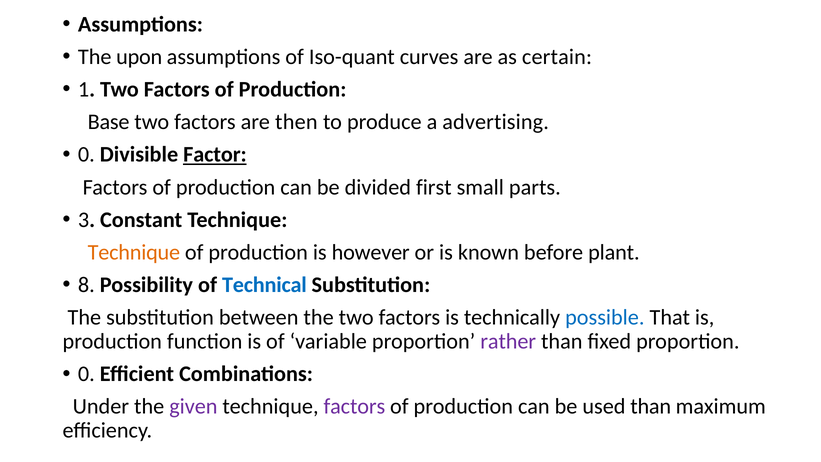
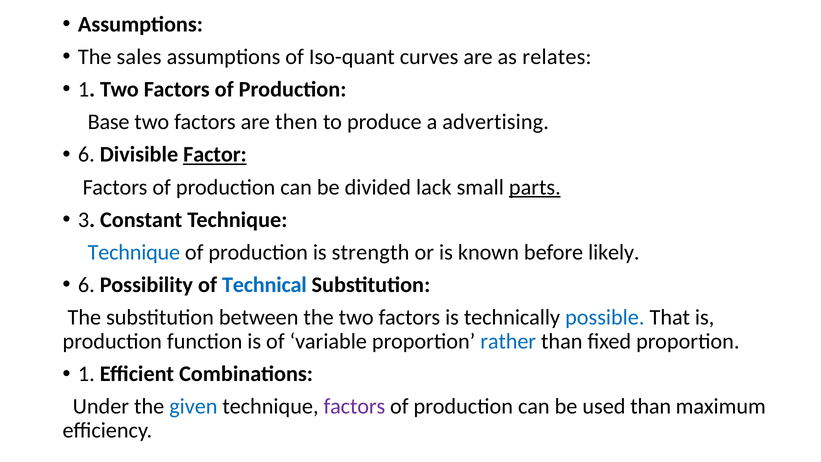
upon: upon -> sales
certain: certain -> relates
0 at (86, 155): 0 -> 6
first: first -> lack
parts underline: none -> present
Technique at (134, 252) colour: orange -> blue
however: however -> strength
plant: plant -> likely
8 at (86, 285): 8 -> 6
rather colour: purple -> blue
0 at (86, 374): 0 -> 1
given colour: purple -> blue
